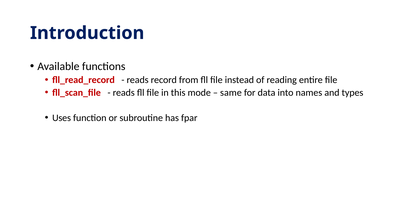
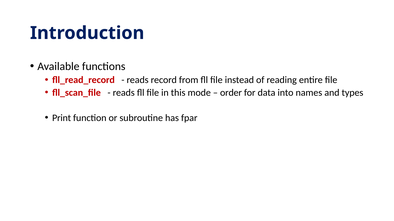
same: same -> order
Uses: Uses -> Print
